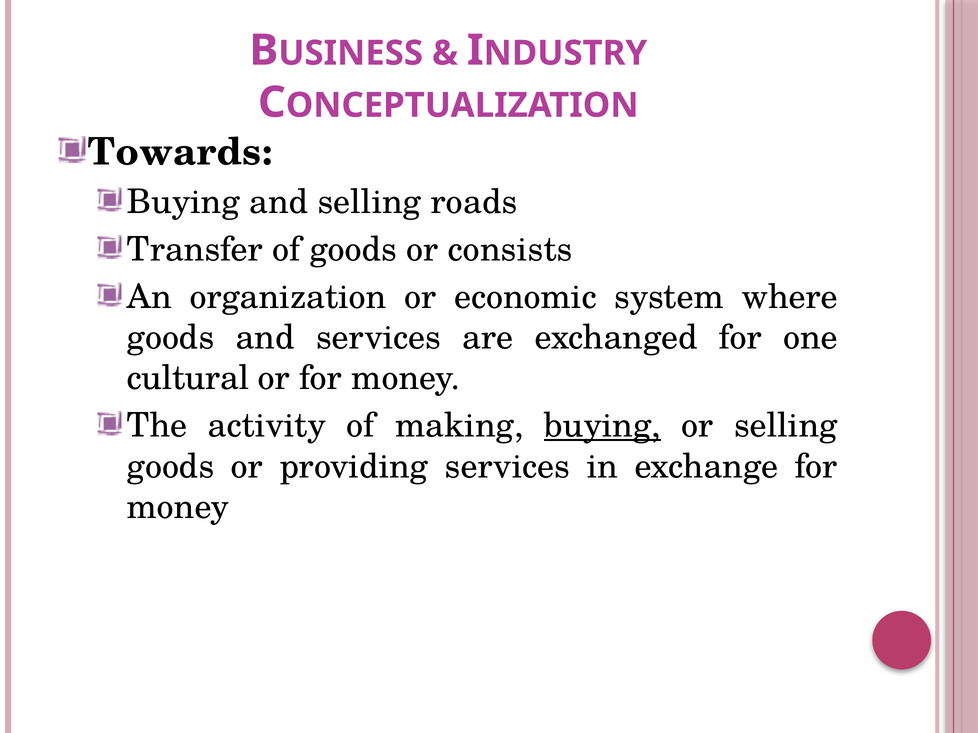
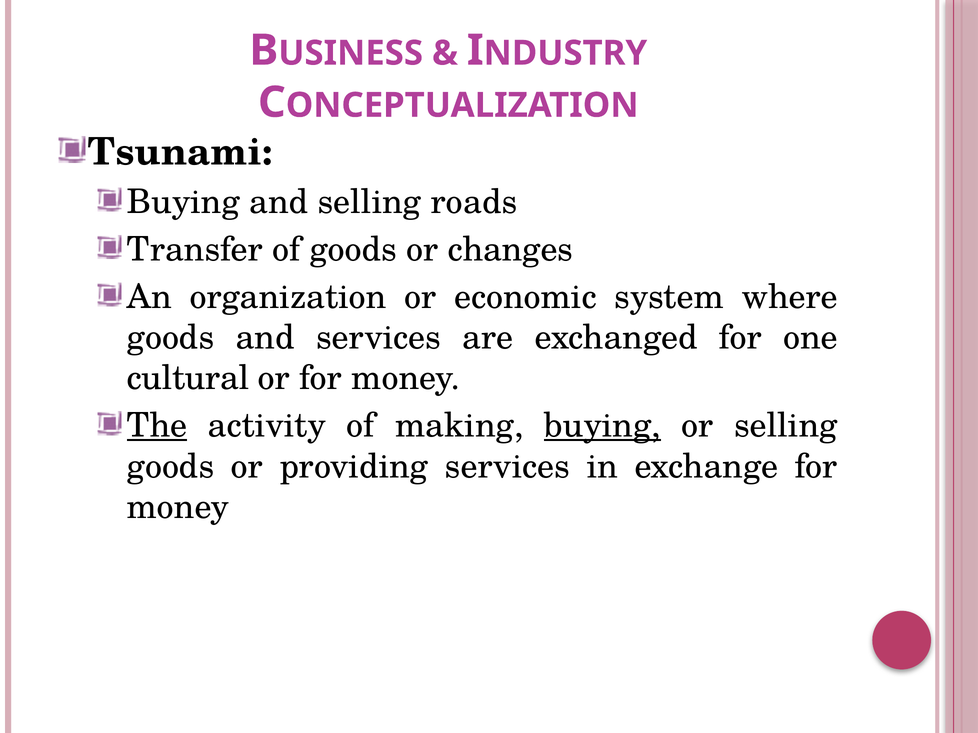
Towards: Towards -> Tsunami
consists: consists -> changes
The underline: none -> present
